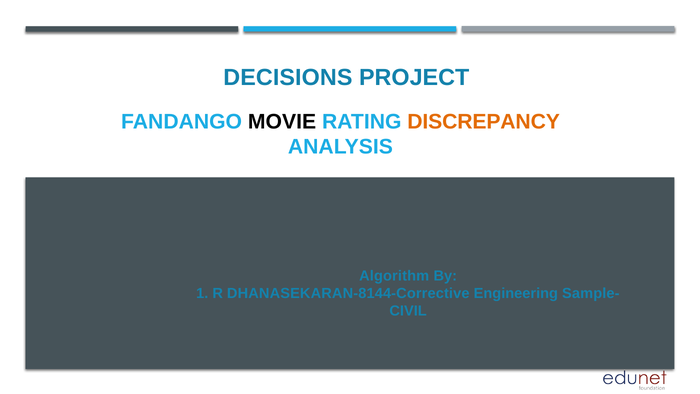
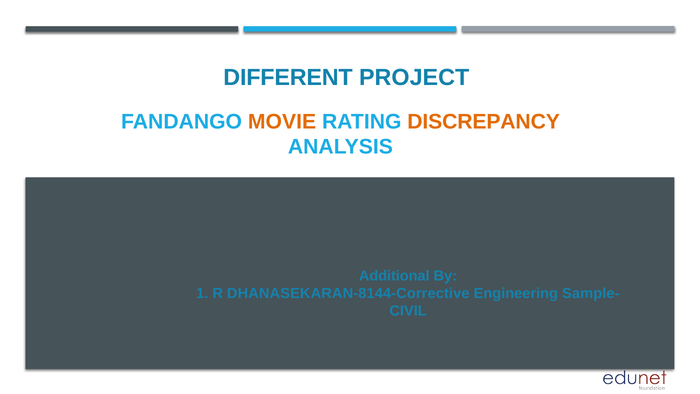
DECISIONS: DECISIONS -> DIFFERENT
MOVIE colour: black -> orange
Algorithm: Algorithm -> Additional
